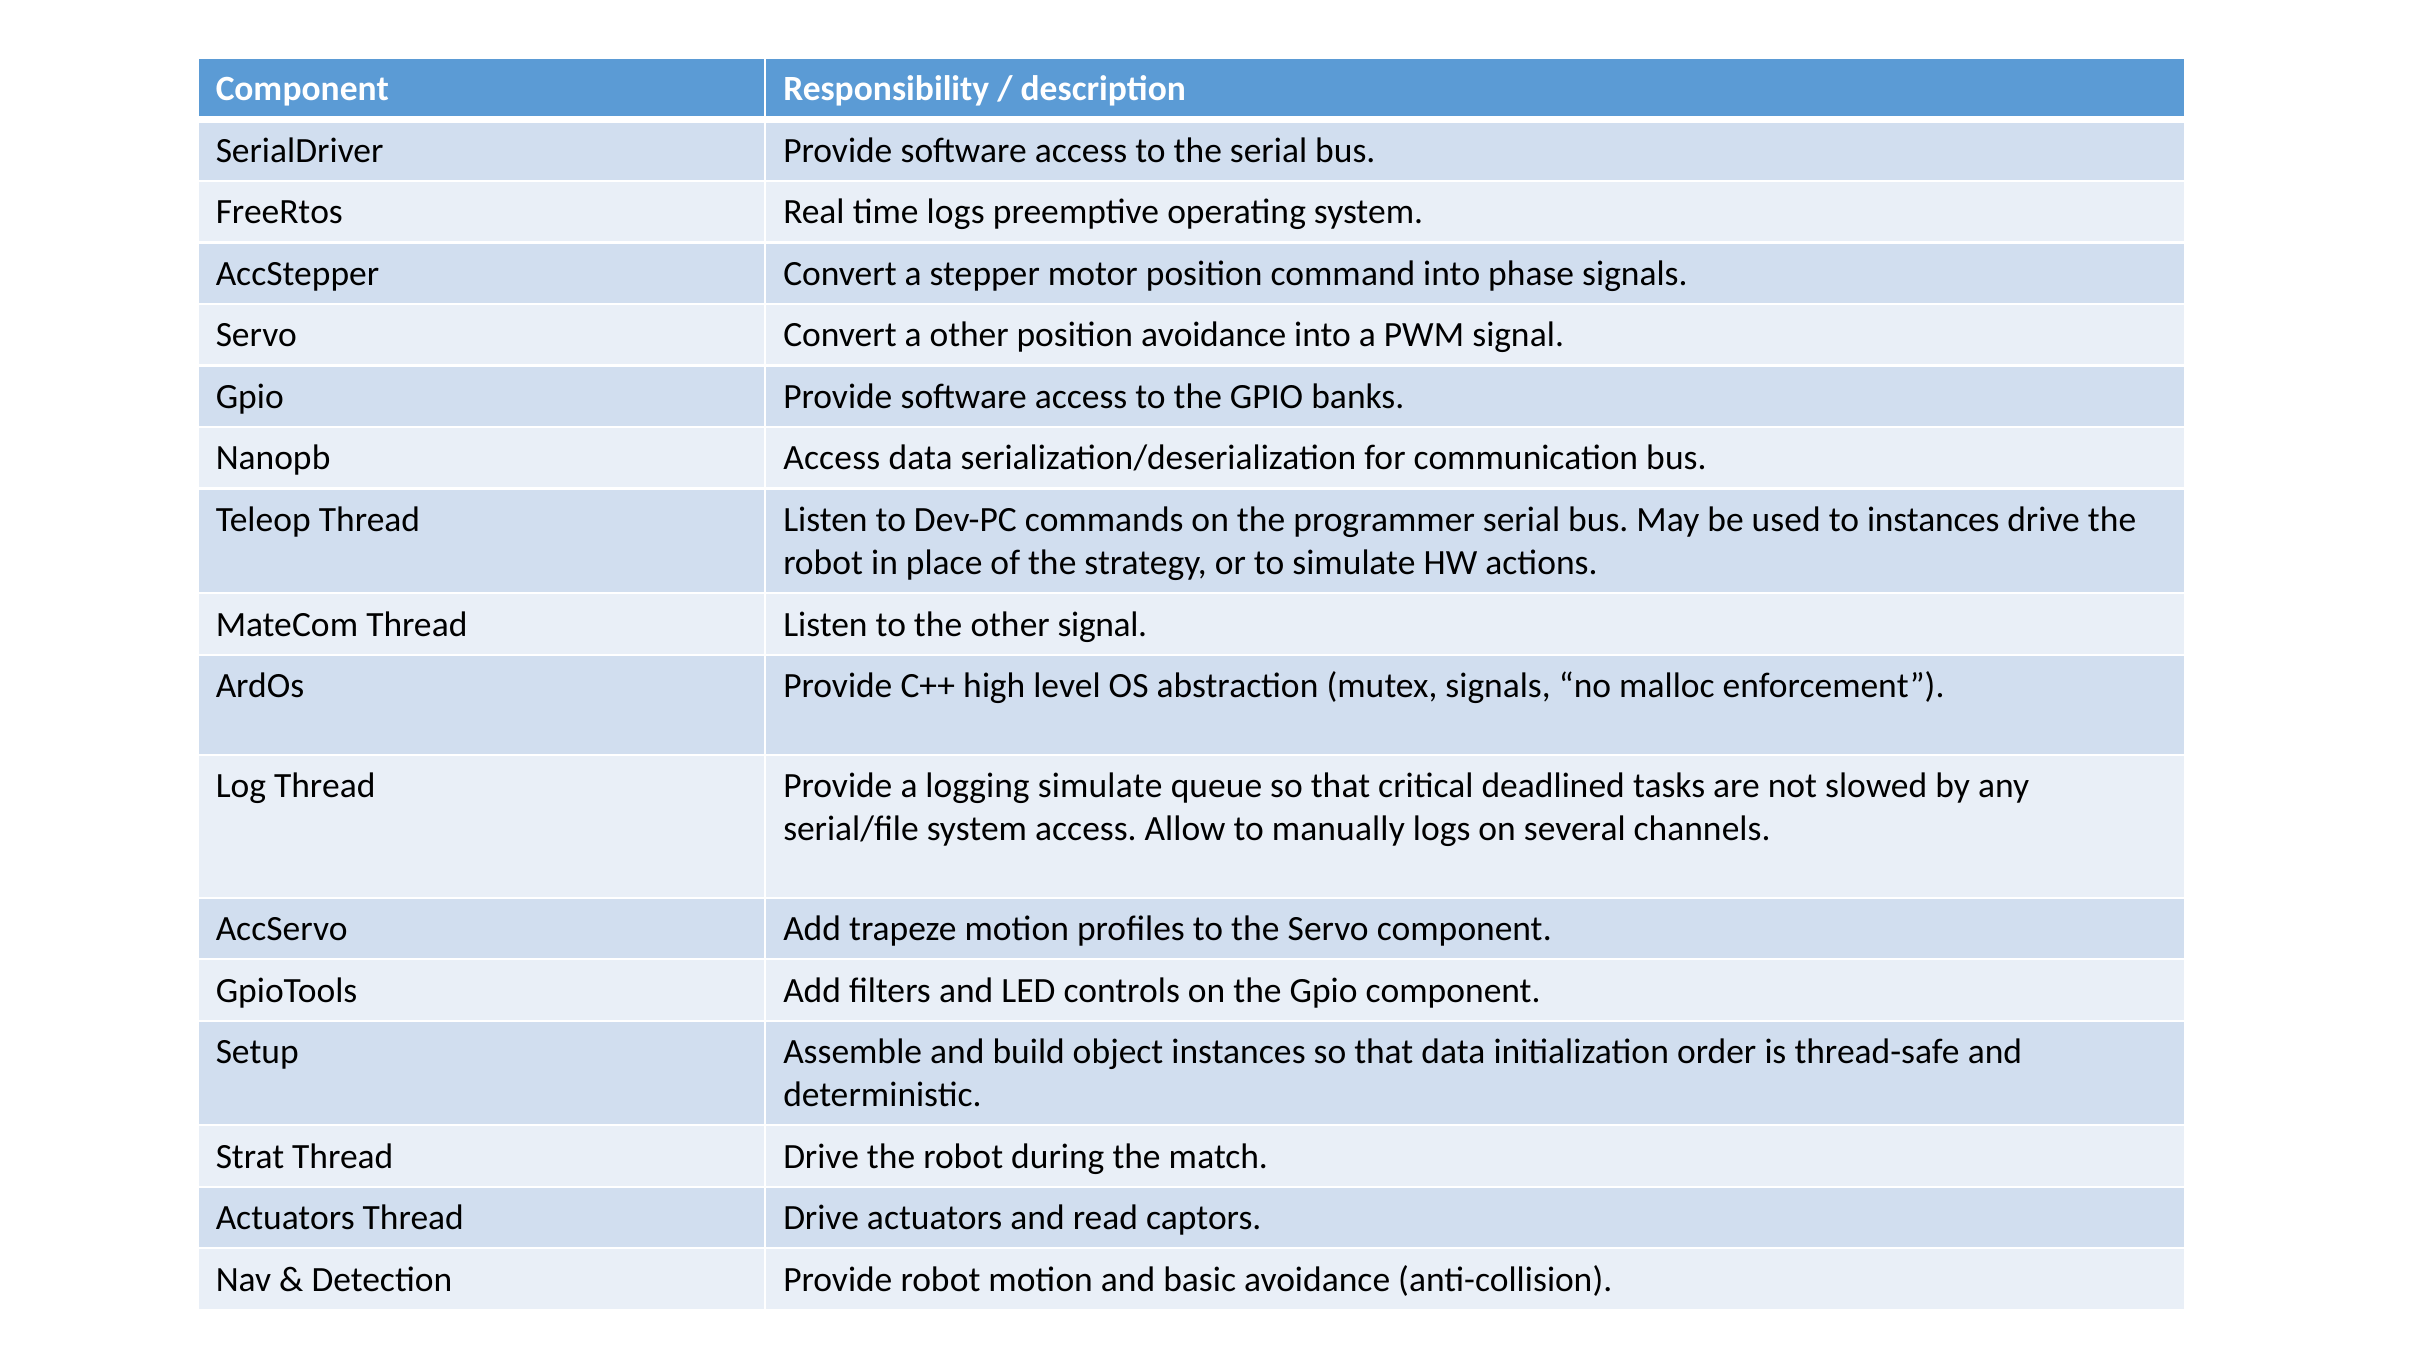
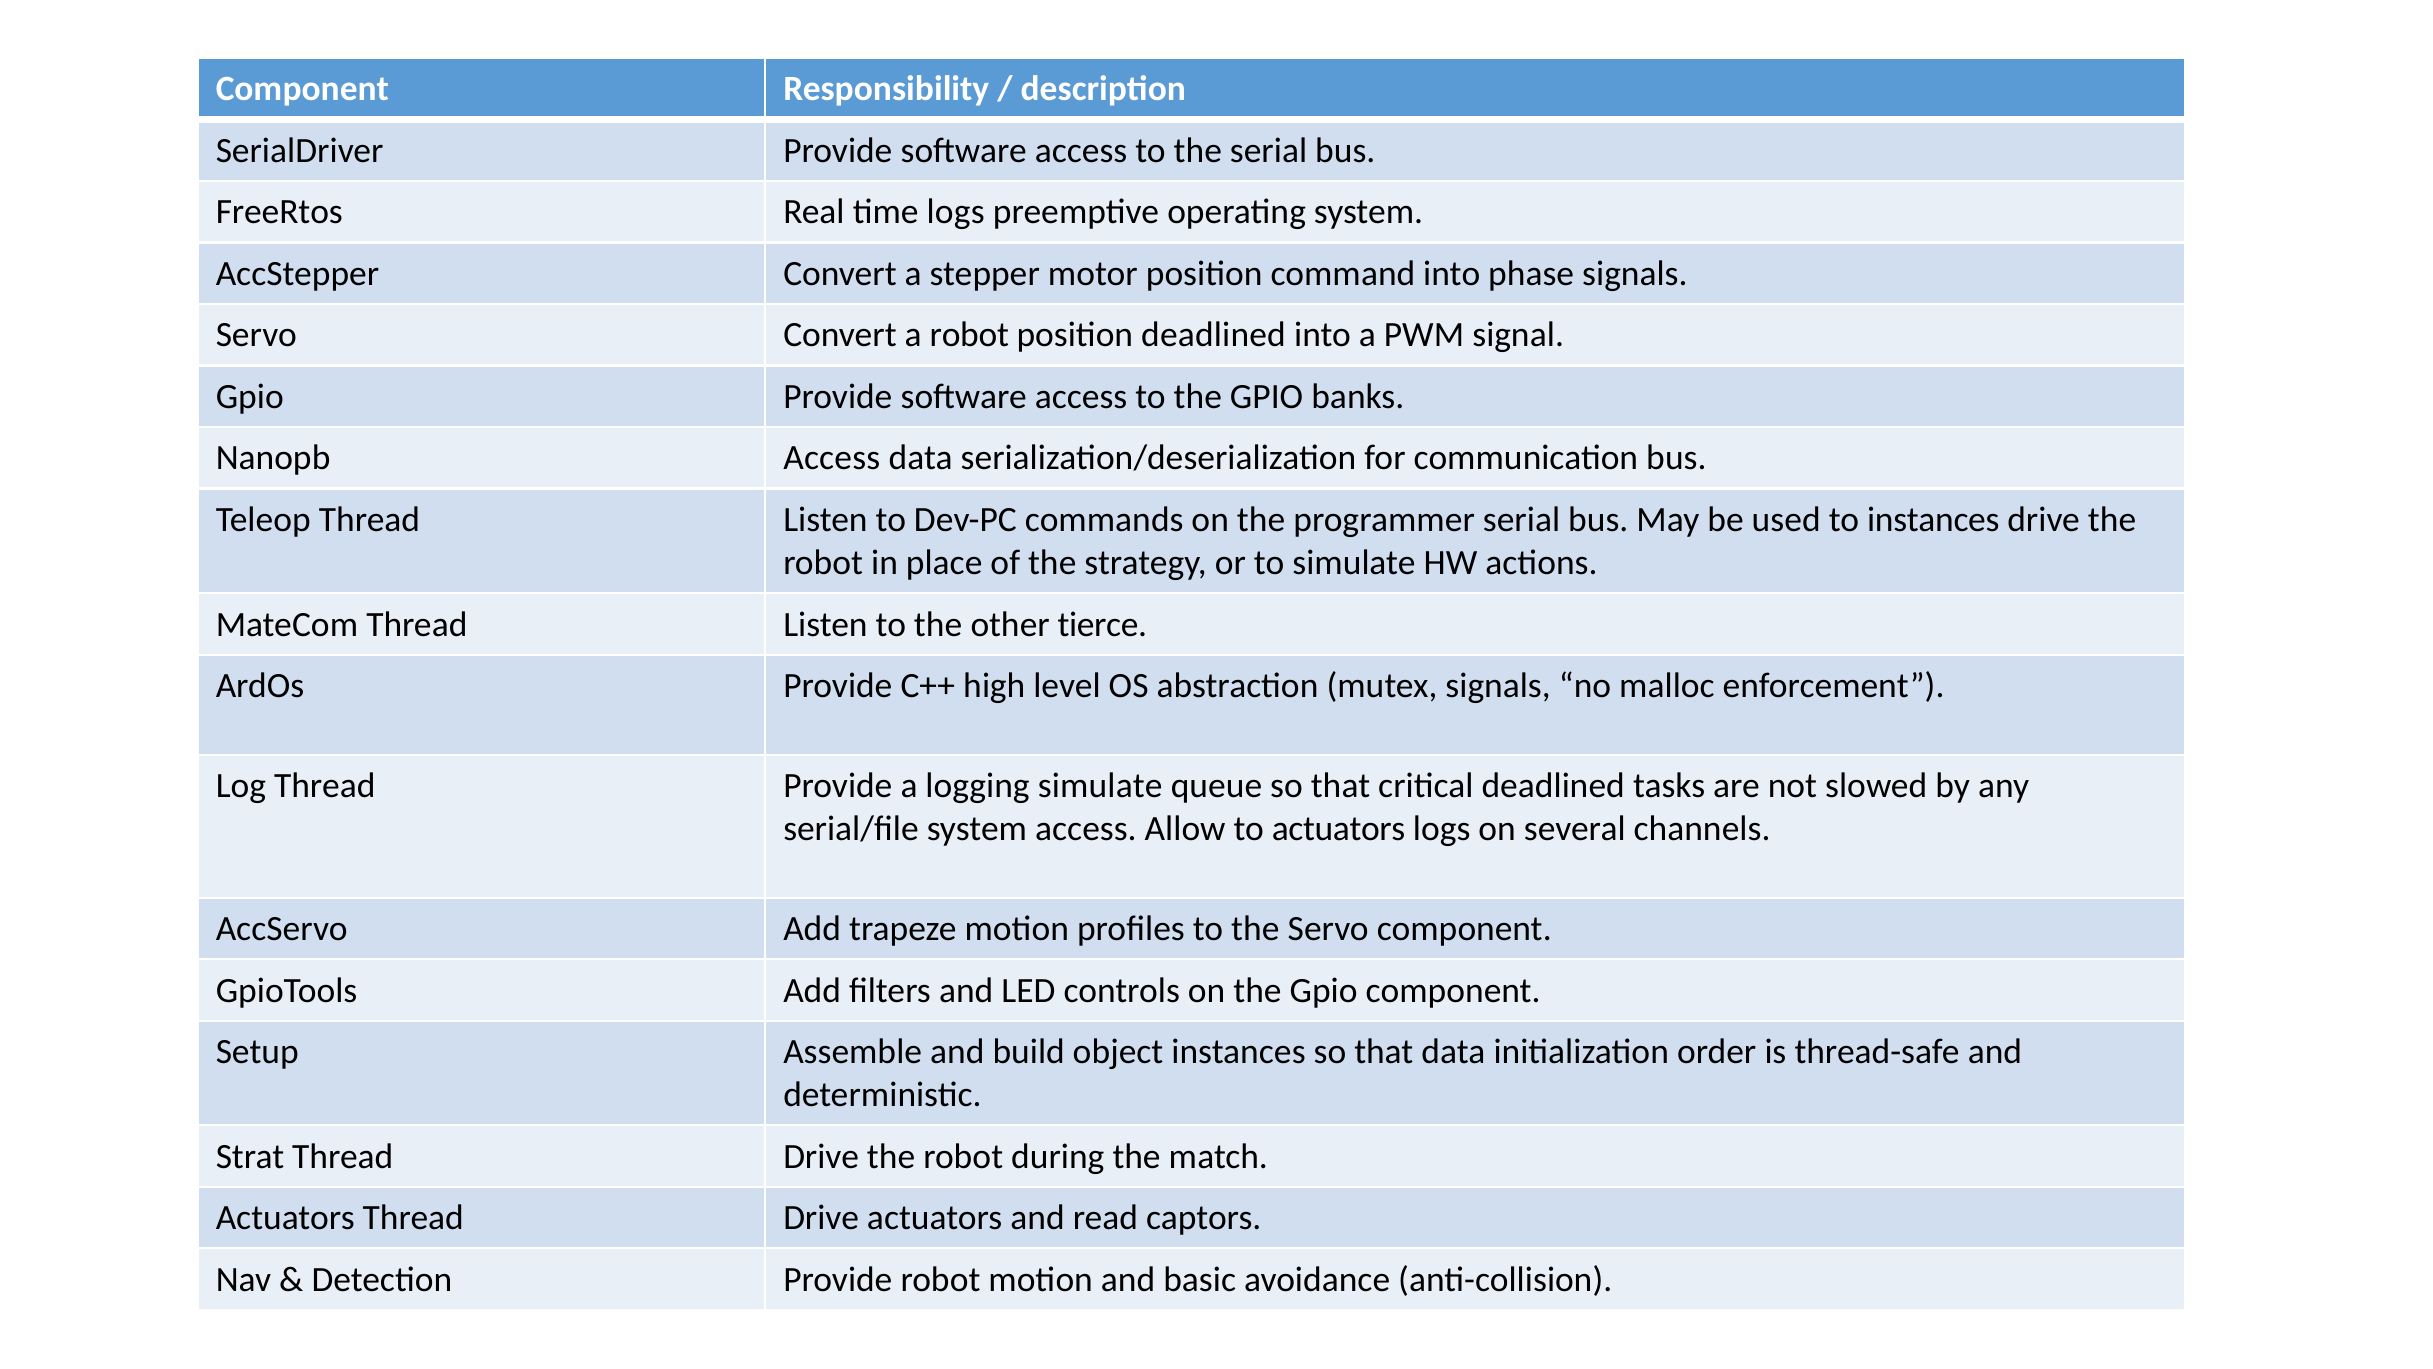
a other: other -> robot
position avoidance: avoidance -> deadlined
other signal: signal -> tierce
to manually: manually -> actuators
